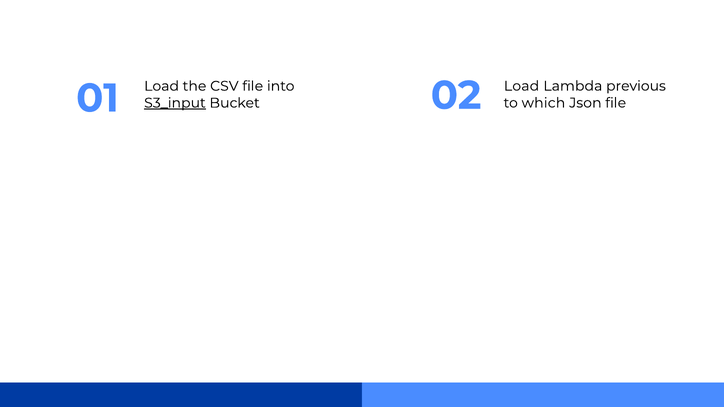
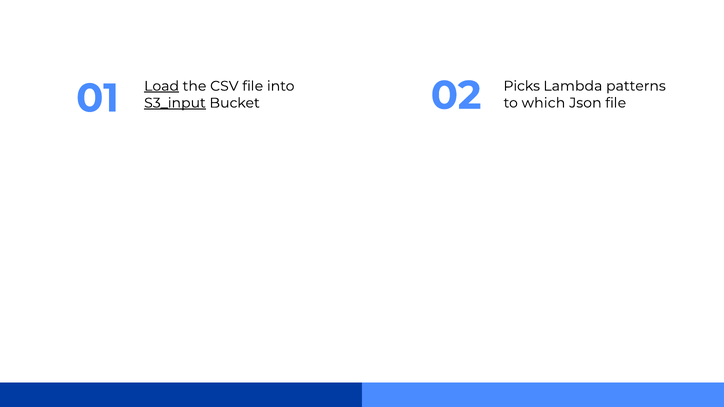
Load at (162, 86) underline: none -> present
02 Load: Load -> Picks
previous: previous -> patterns
